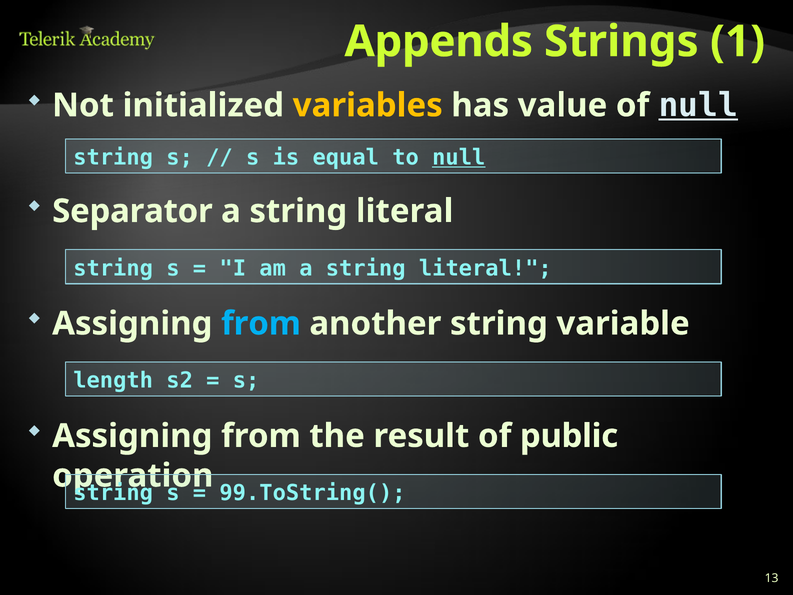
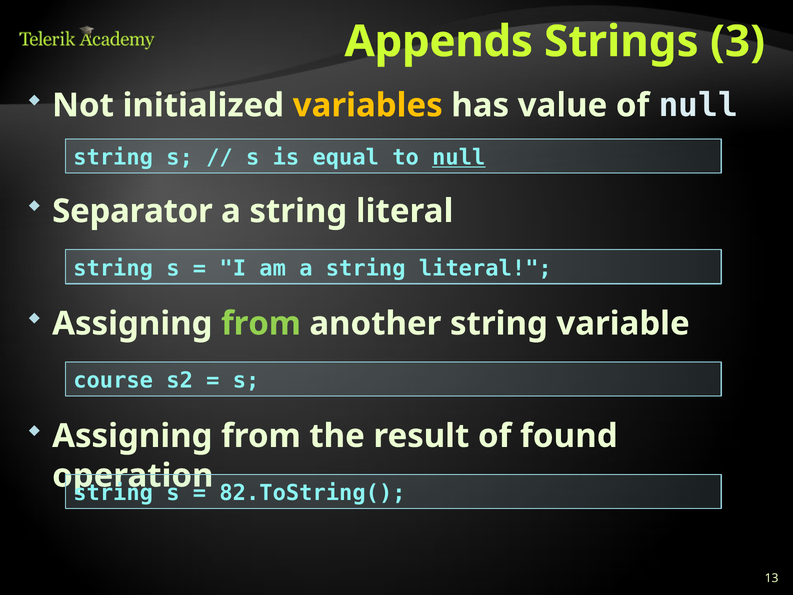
1: 1 -> 3
null at (698, 105) underline: present -> none
from at (261, 323) colour: light blue -> light green
length: length -> course
public: public -> found
99.ToString(: 99.ToString( -> 82.ToString(
